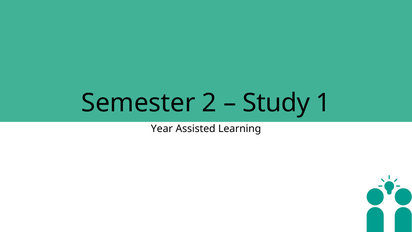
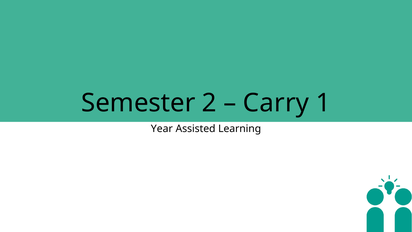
Study: Study -> Carry
